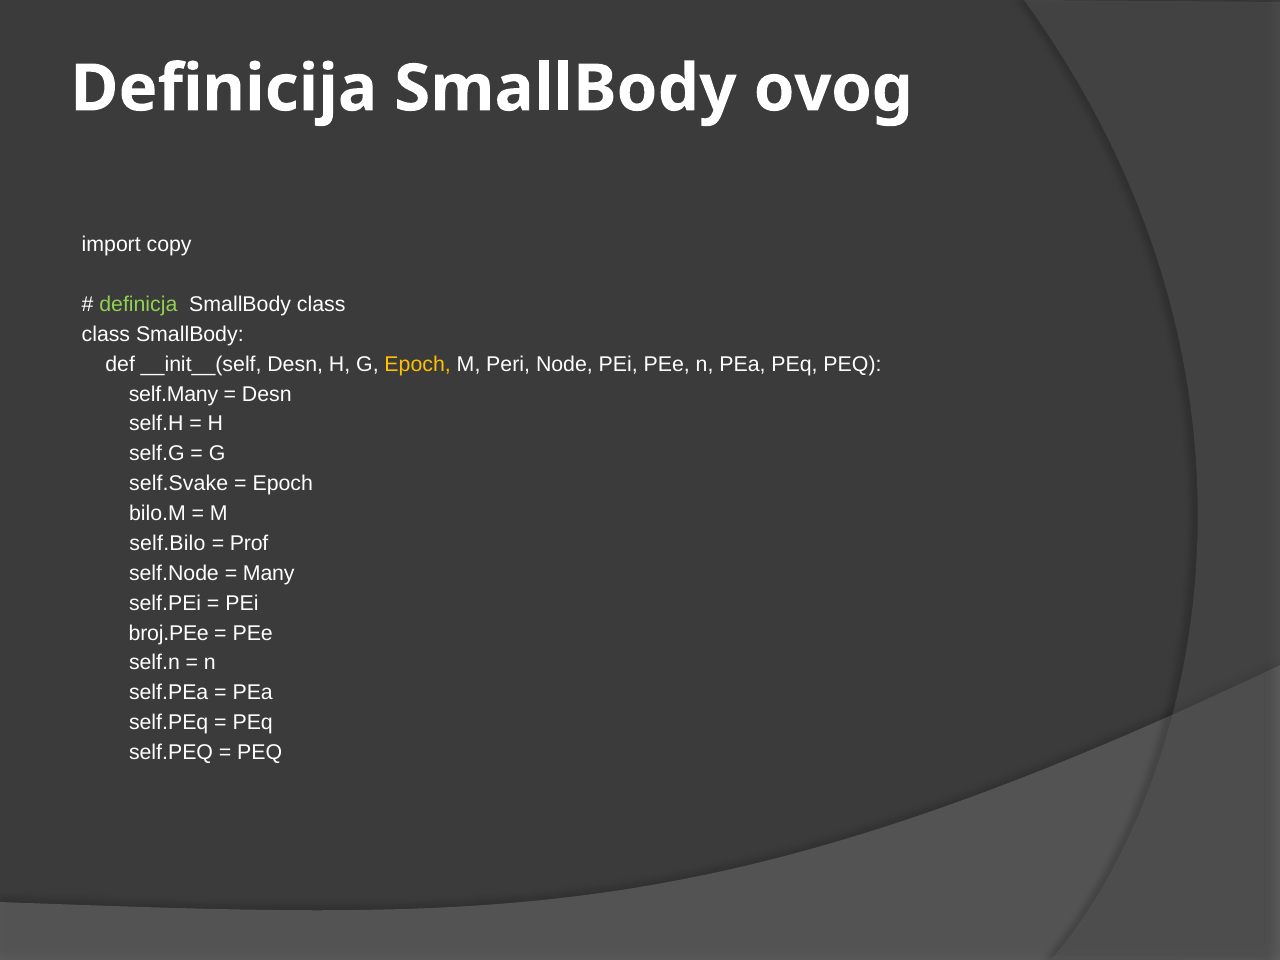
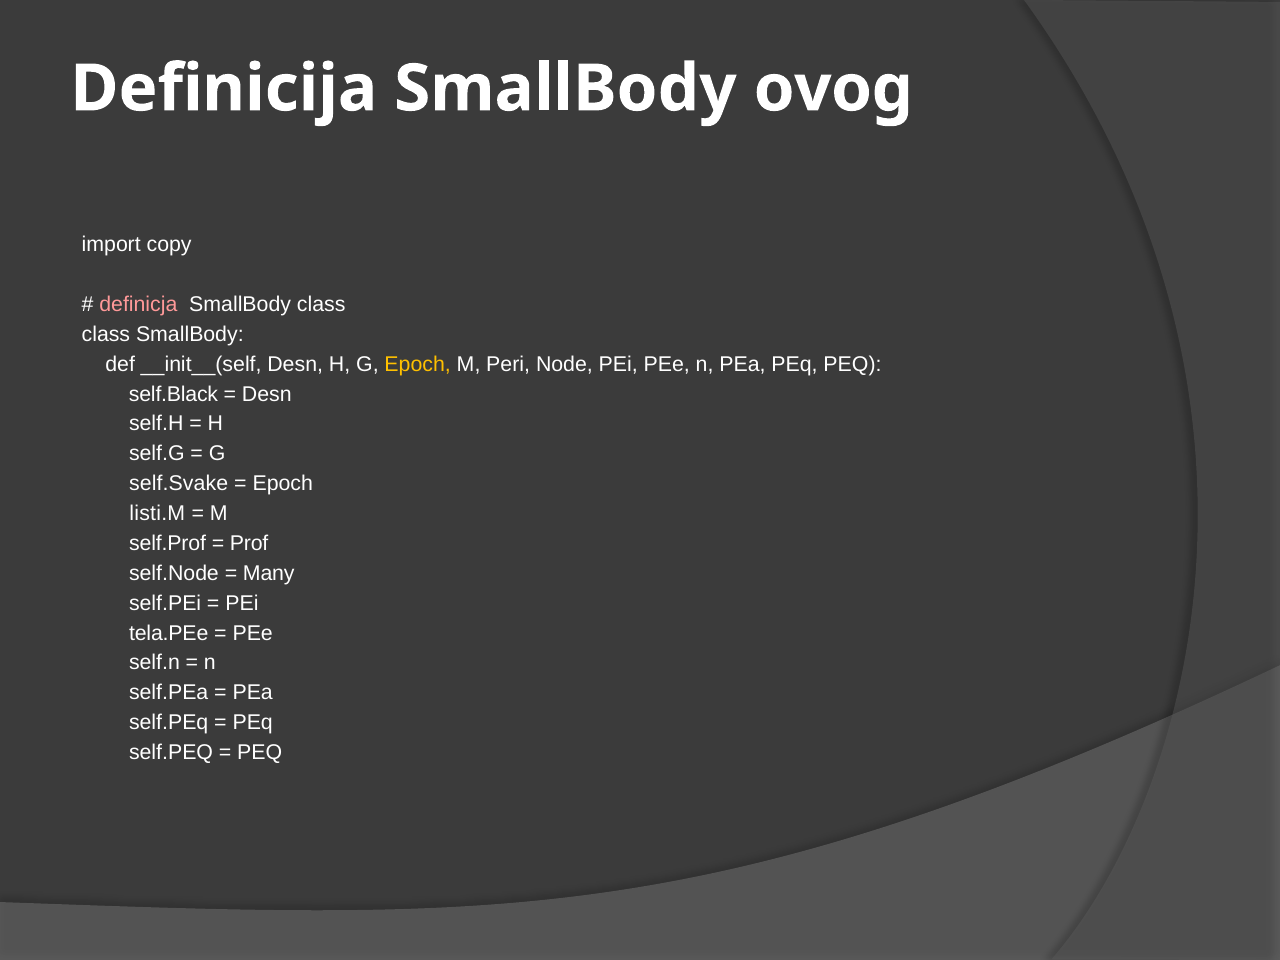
definicja colour: light green -> pink
self.Many: self.Many -> self.Black
bilo.M: bilo.M -> listi.M
self.Bilo: self.Bilo -> self.Prof
broj.PEe: broj.PEe -> tela.PEe
